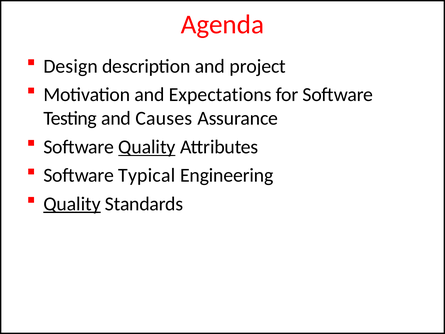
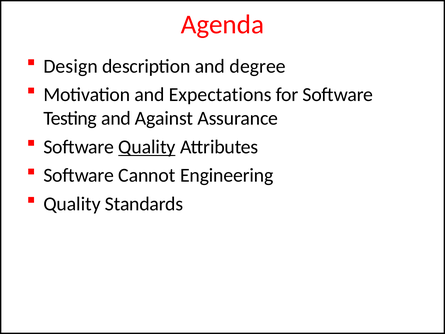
project: project -> degree
Causes: Causes -> Against
Typical: Typical -> Cannot
Quality at (72, 204) underline: present -> none
